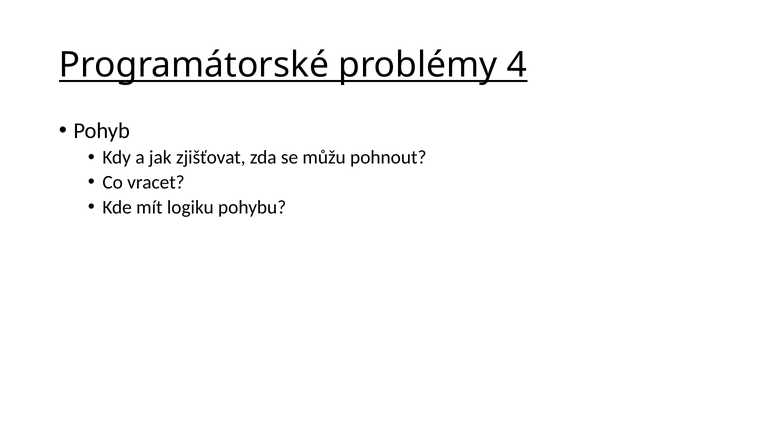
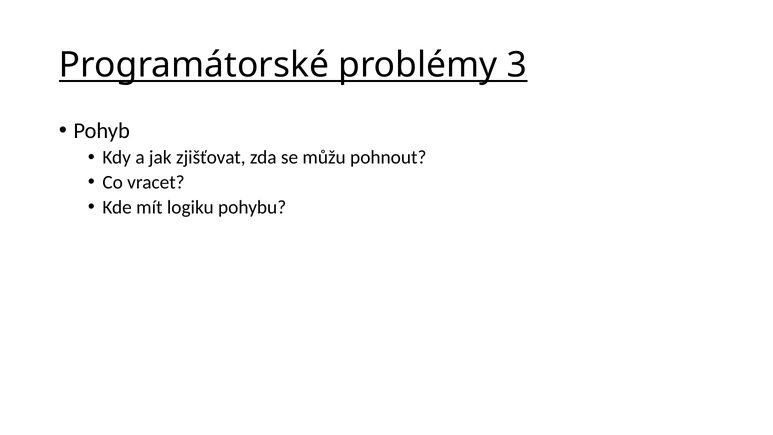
4: 4 -> 3
